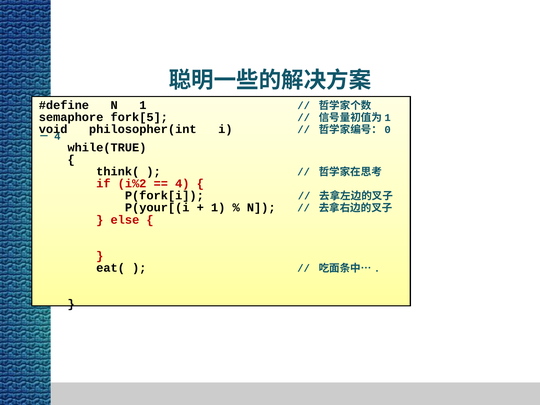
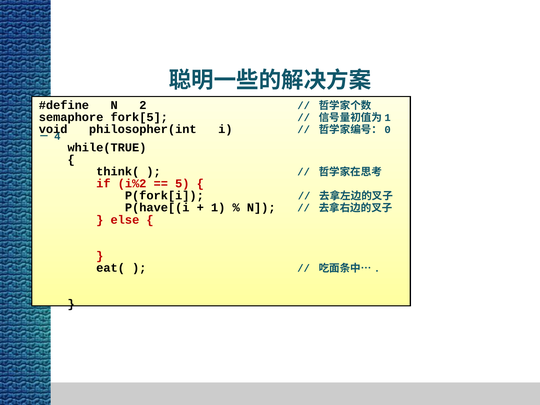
N 1: 1 -> 2
4 at (182, 184): 4 -> 5
P(your[(i: P(your[(i -> P(have[(i
